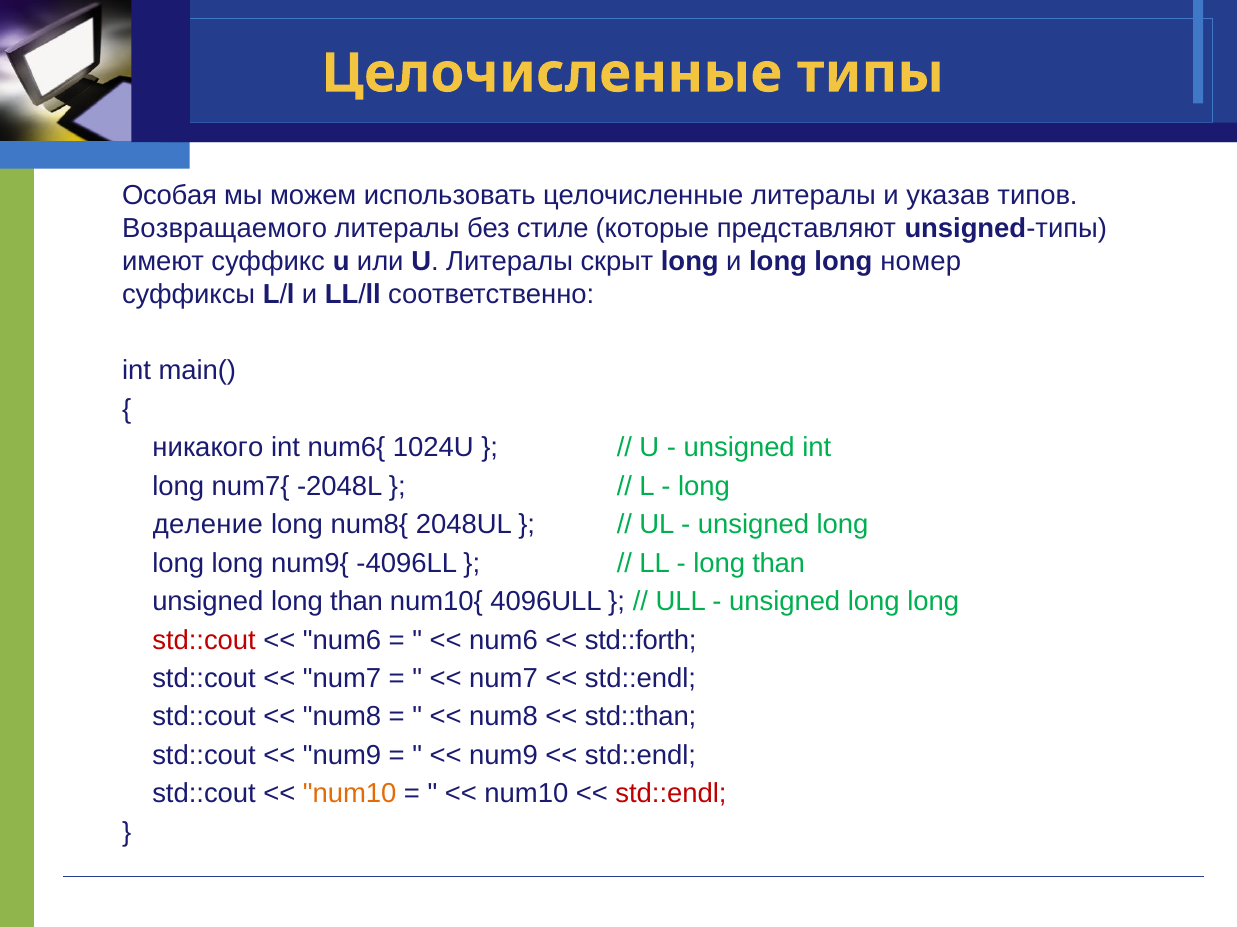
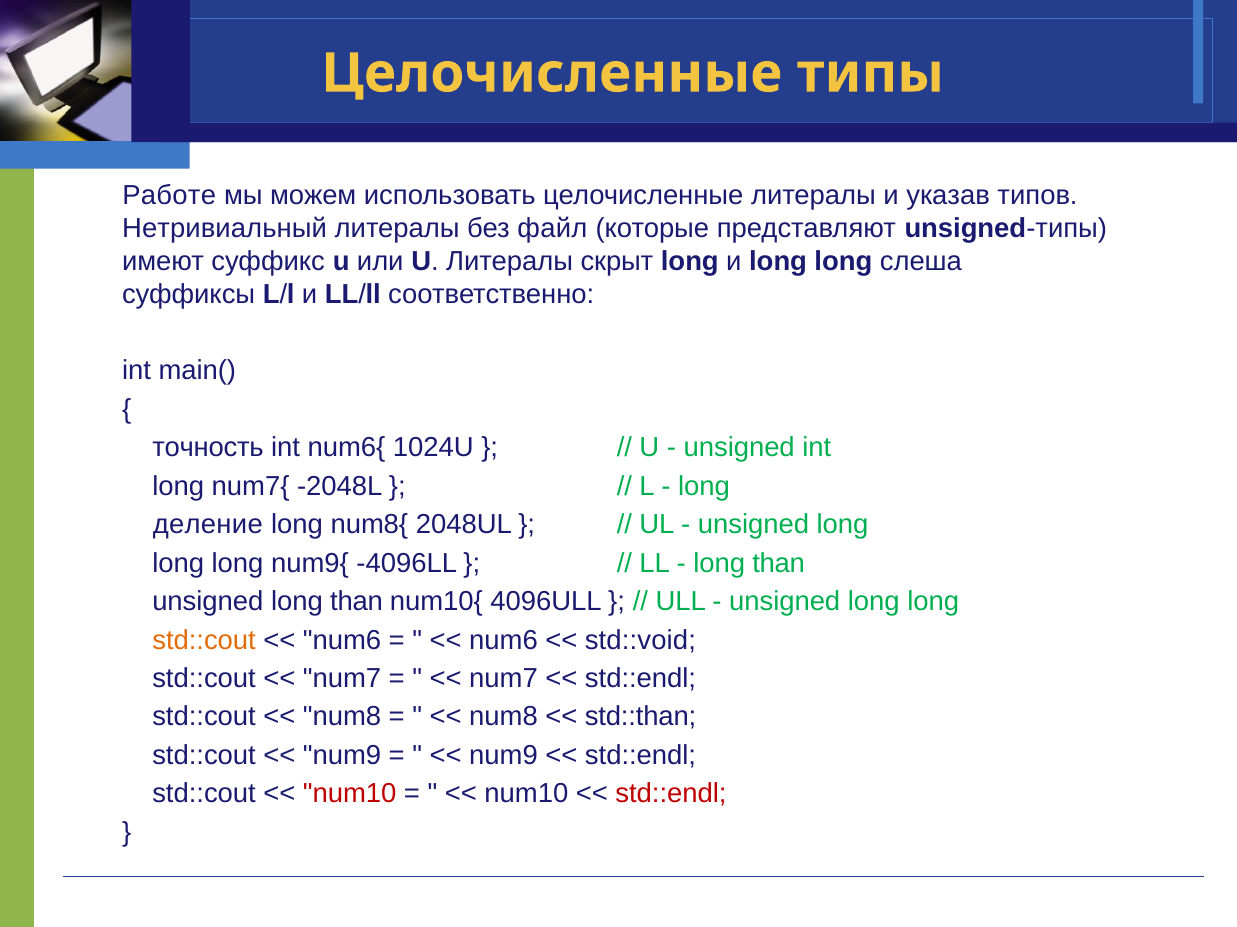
Особая: Особая -> Работе
Возвращаемого: Возвращаемого -> Нетривиальный
стиле: стиле -> файл
номер: номер -> слеша
никакого: никакого -> точность
std::cout at (204, 641) colour: red -> orange
std::forth: std::forth -> std::void
num10 at (350, 794) colour: orange -> red
